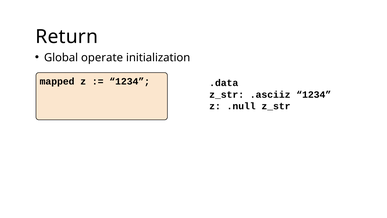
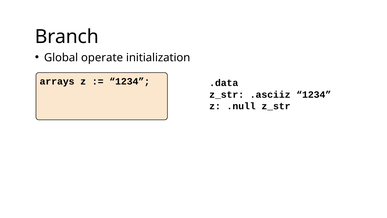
Return: Return -> Branch
mapped: mapped -> arrays
